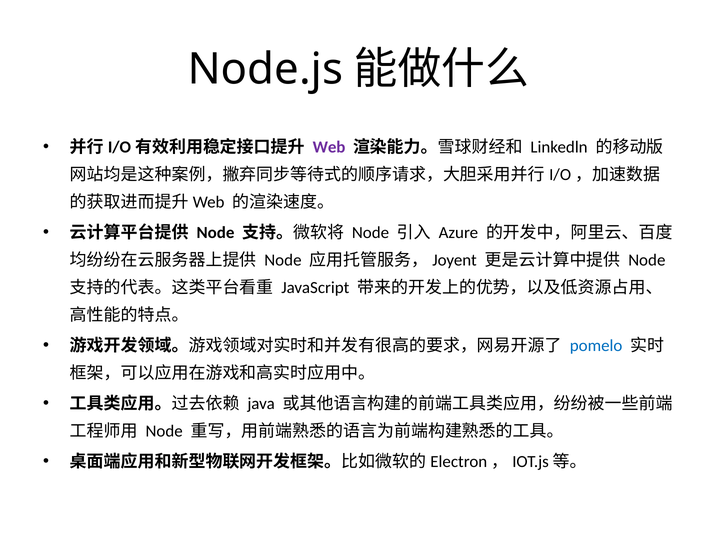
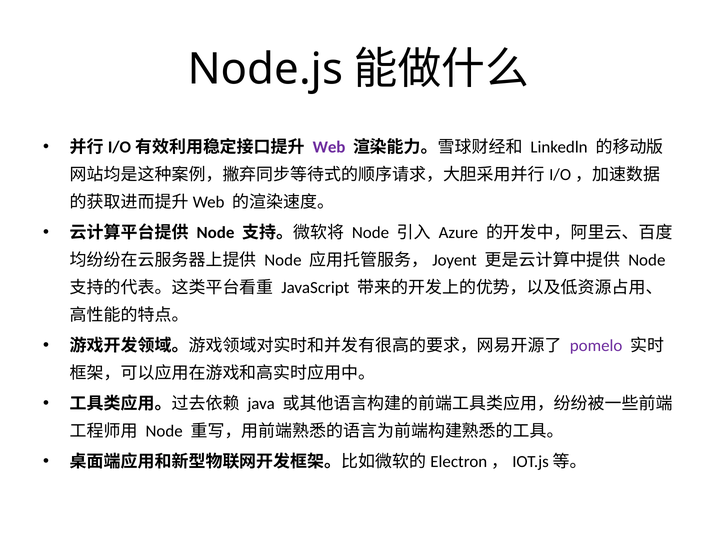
pomelo colour: blue -> purple
